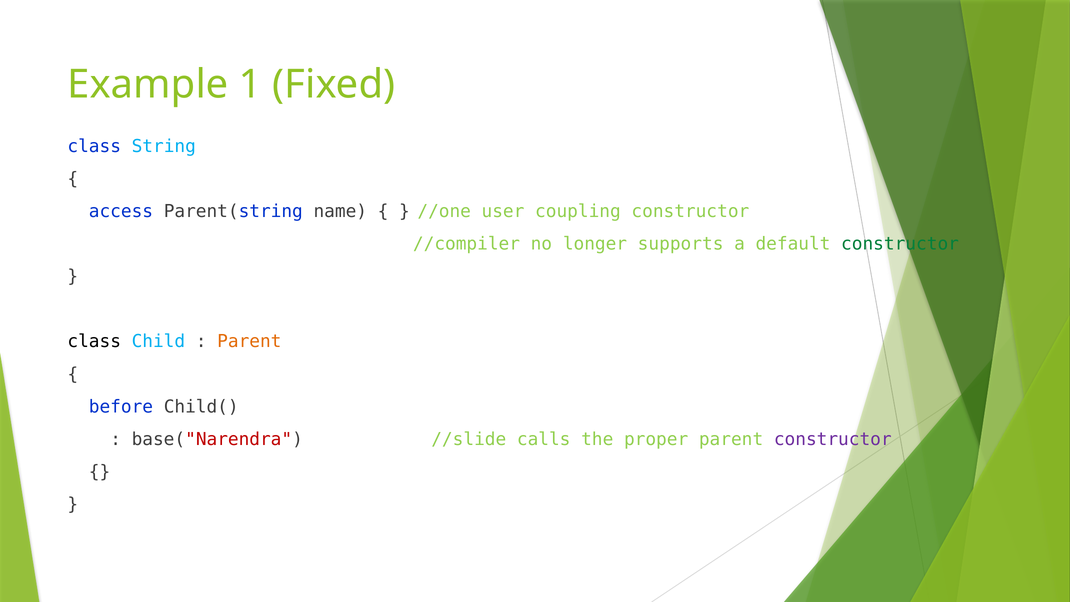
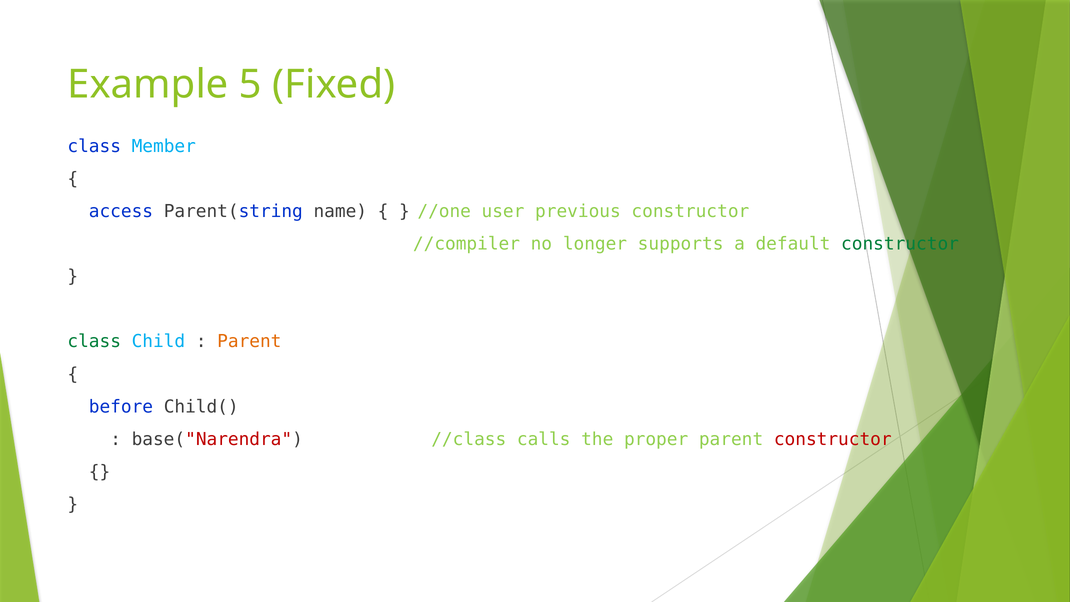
1: 1 -> 5
String: String -> Member
coupling: coupling -> previous
class at (94, 341) colour: black -> green
//slide: //slide -> //class
constructor at (833, 439) colour: purple -> red
